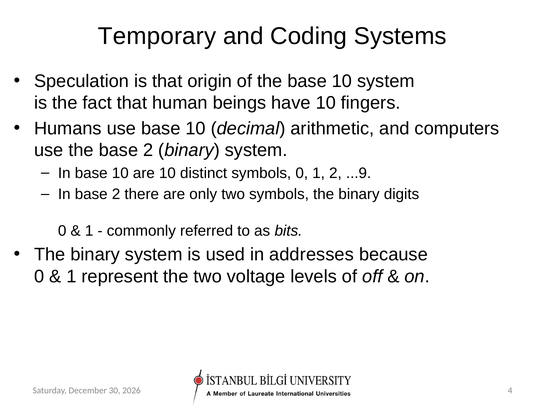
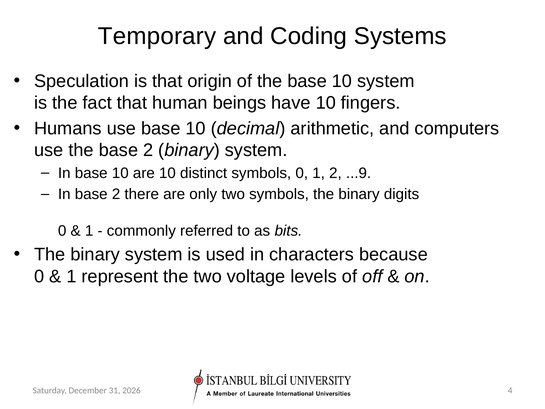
addresses: addresses -> characters
30: 30 -> 31
